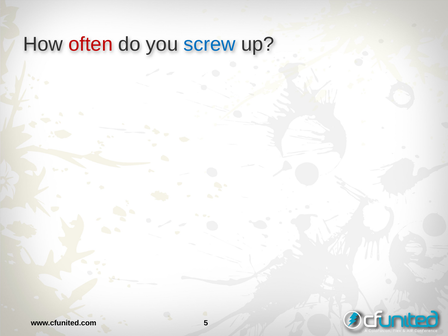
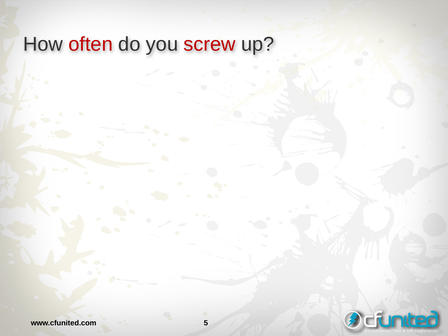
screw colour: blue -> red
